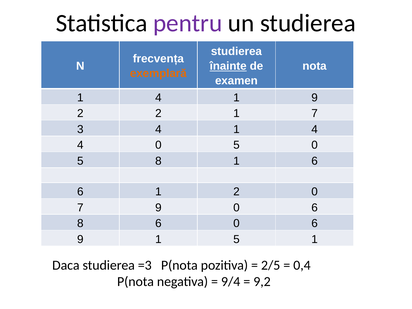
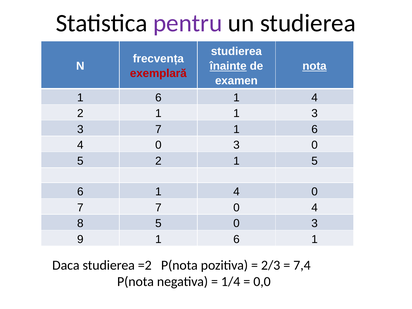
nota underline: none -> present
exemplară colour: orange -> red
4 at (158, 98): 4 -> 6
9 at (315, 98): 9 -> 4
2 at (158, 113): 2 -> 1
1 7: 7 -> 3
3 4: 4 -> 7
4 at (315, 129): 4 -> 6
4 0 5: 5 -> 3
5 8: 8 -> 2
1 6: 6 -> 5
2 at (236, 192): 2 -> 4
7 9: 9 -> 7
6 at (315, 208): 6 -> 4
8 6: 6 -> 5
6 at (315, 223): 6 -> 3
9 1 5: 5 -> 6
=3: =3 -> =2
2/5: 2/5 -> 2/3
0,4: 0,4 -> 7,4
9/4: 9/4 -> 1/4
9,2: 9,2 -> 0,0
